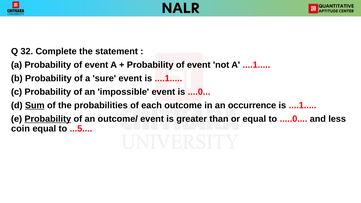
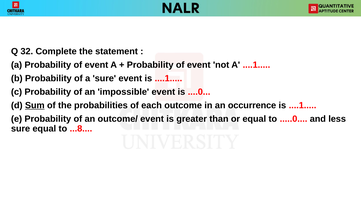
Probability at (48, 119) underline: present -> none
coin at (21, 129): coin -> sure
...5: ...5 -> ...8
